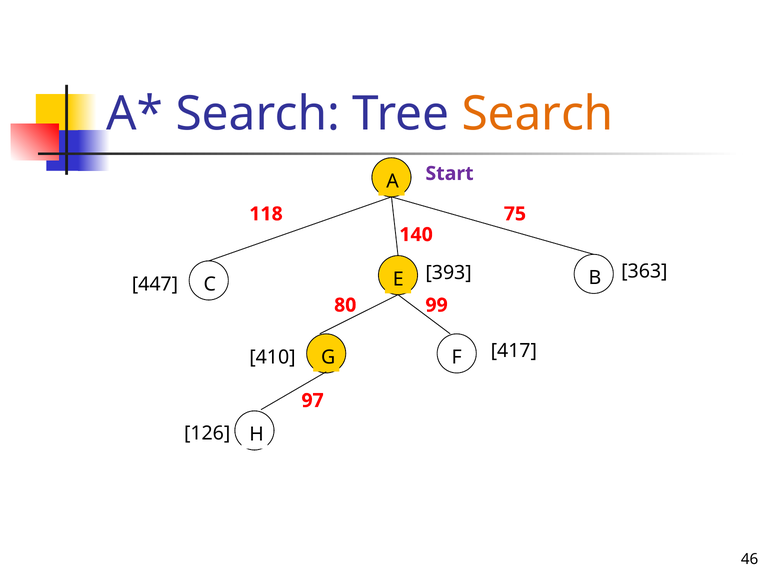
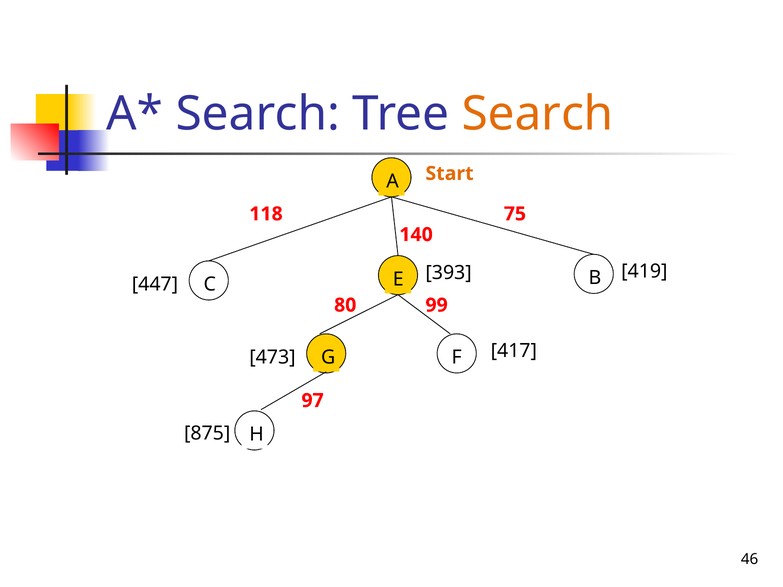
Start colour: purple -> orange
363: 363 -> 419
410: 410 -> 473
126: 126 -> 875
